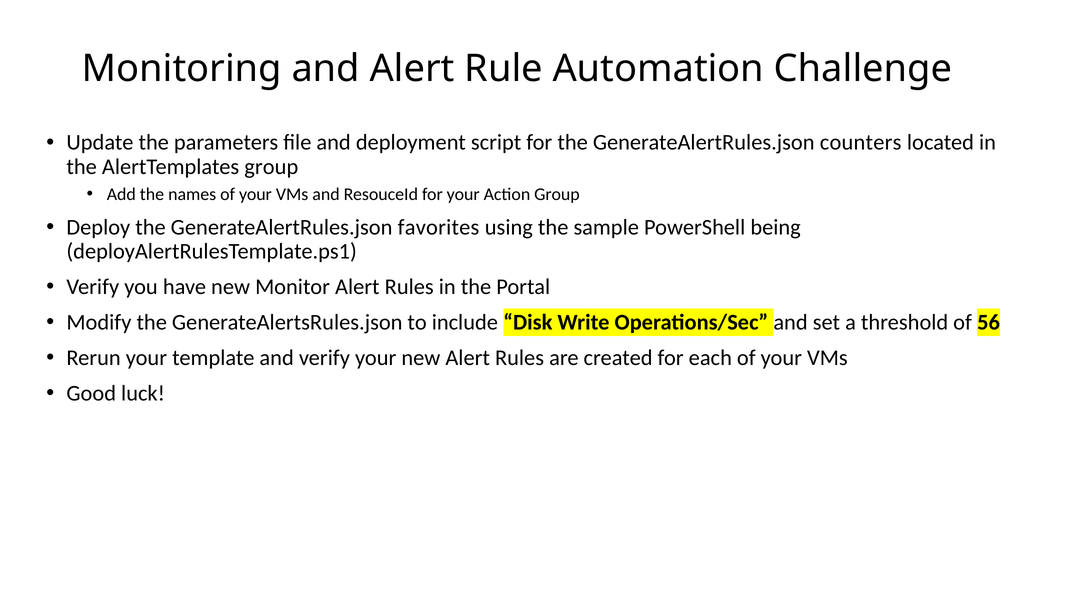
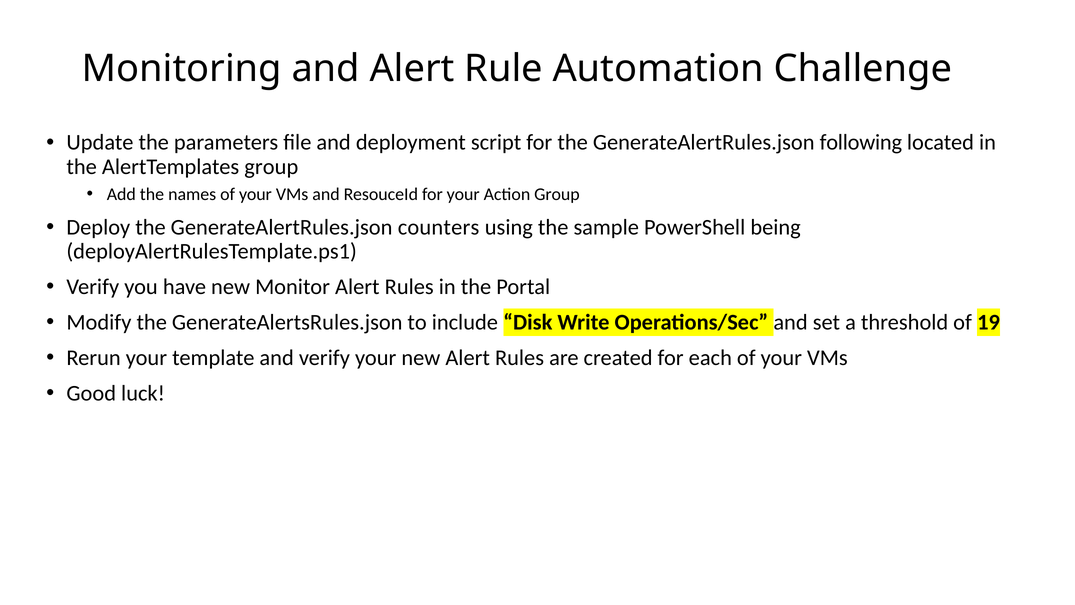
counters: counters -> following
favorites: favorites -> counters
56: 56 -> 19
